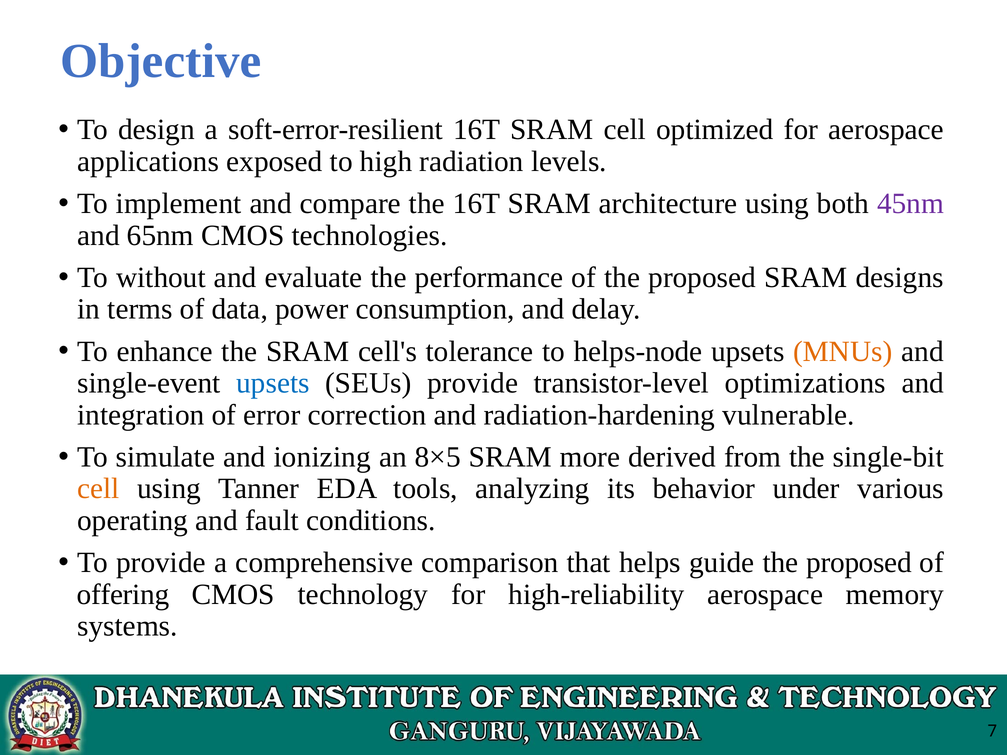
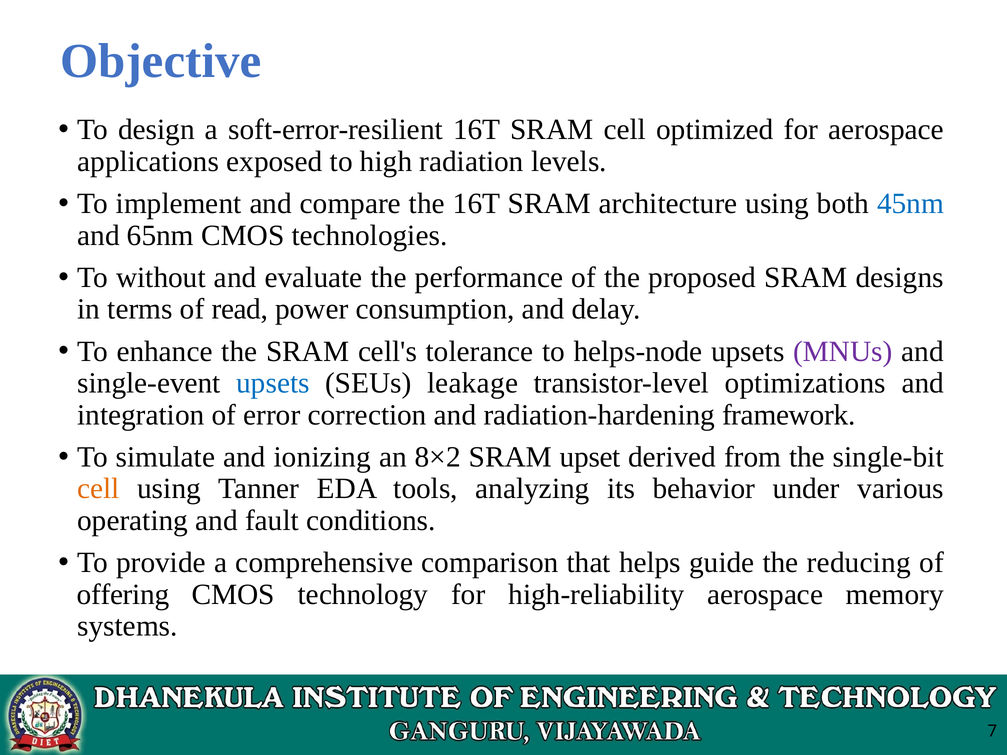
45nm colour: purple -> blue
data: data -> read
MNUs colour: orange -> purple
SEUs provide: provide -> leakage
vulnerable: vulnerable -> framework
8×5: 8×5 -> 8×2
more: more -> upset
guide the proposed: proposed -> reducing
